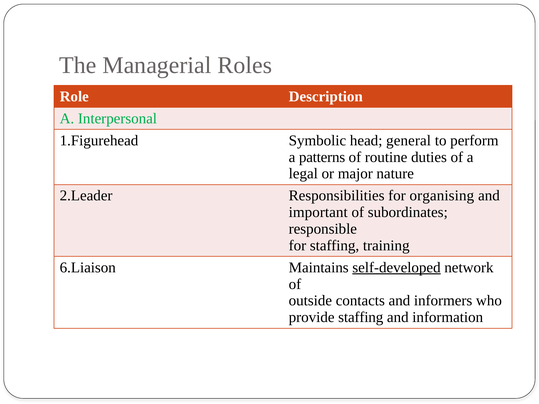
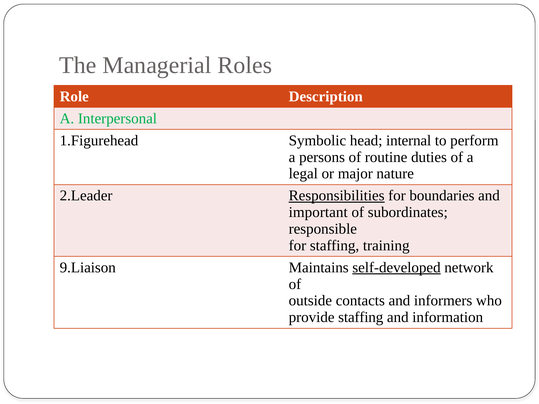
general: general -> internal
patterns: patterns -> persons
Responsibilities underline: none -> present
organising: organising -> boundaries
6.Liaison: 6.Liaison -> 9.Liaison
